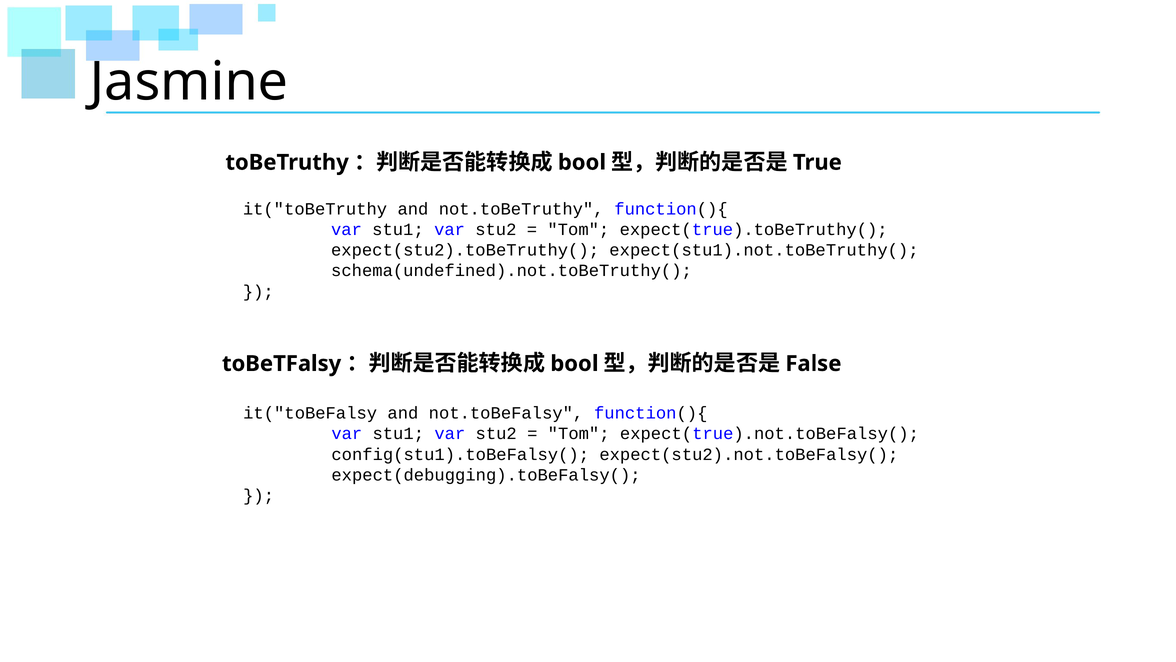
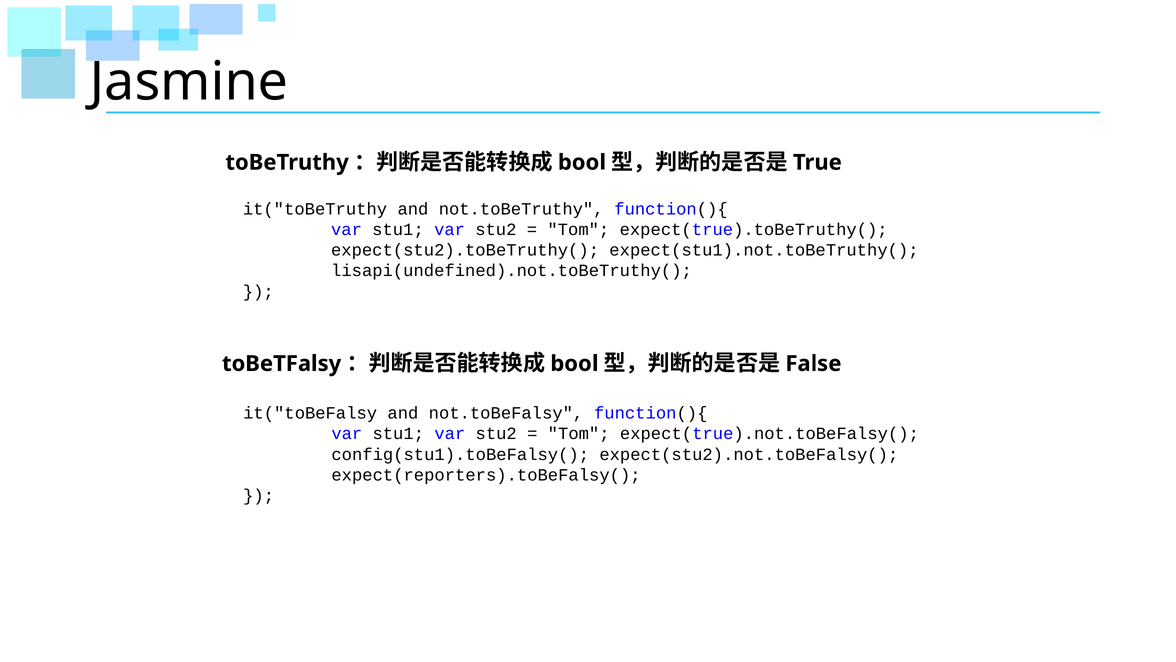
schema(undefined).not.toBeTruthy(: schema(undefined).not.toBeTruthy( -> lisapi(undefined).not.toBeTruthy(
expect(debugging).toBeFalsy(: expect(debugging).toBeFalsy( -> expect(reporters).toBeFalsy(
